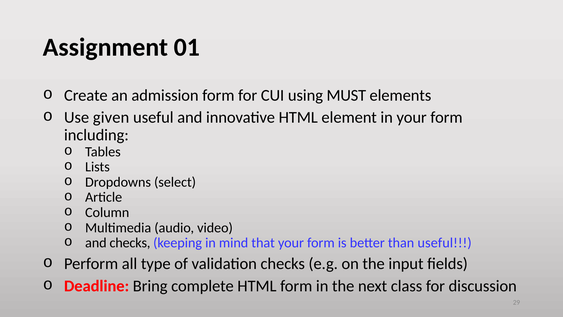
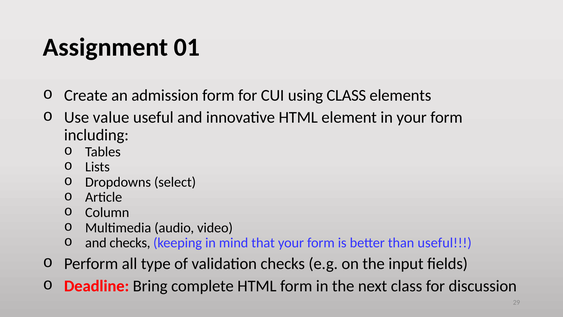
using MUST: MUST -> CLASS
given: given -> value
